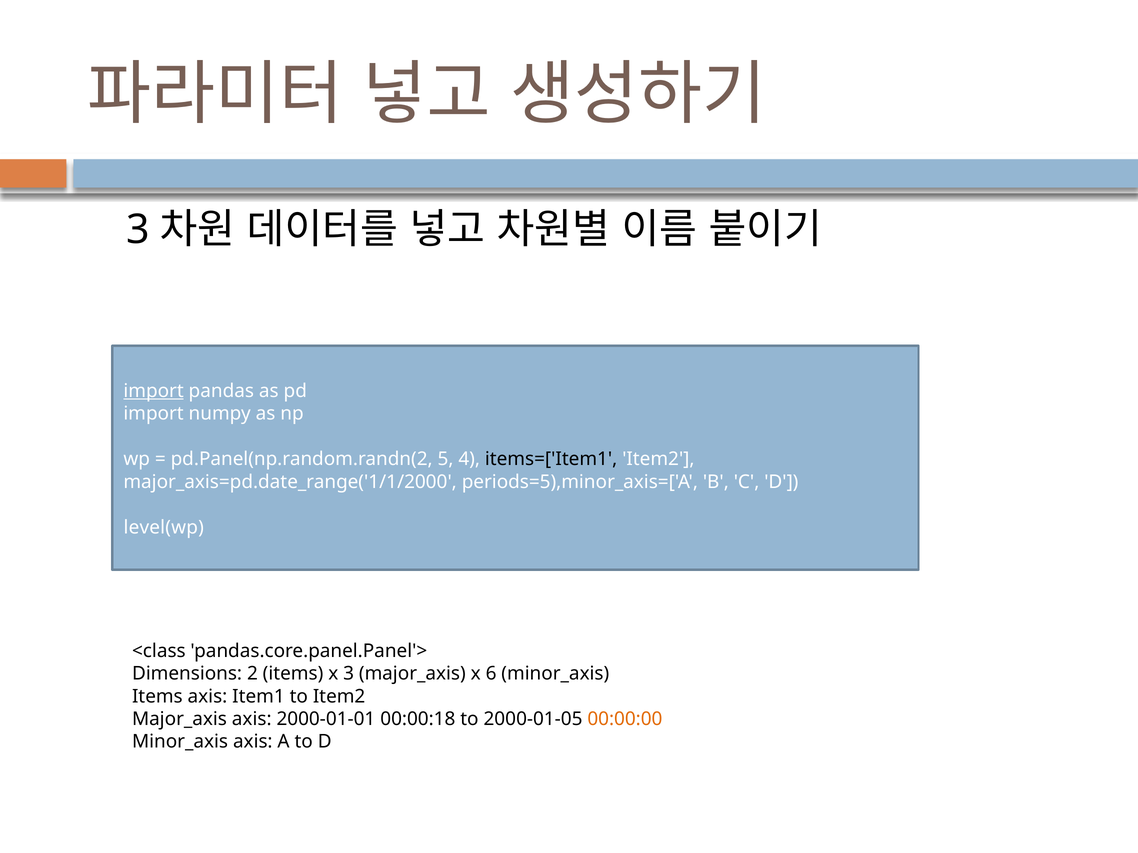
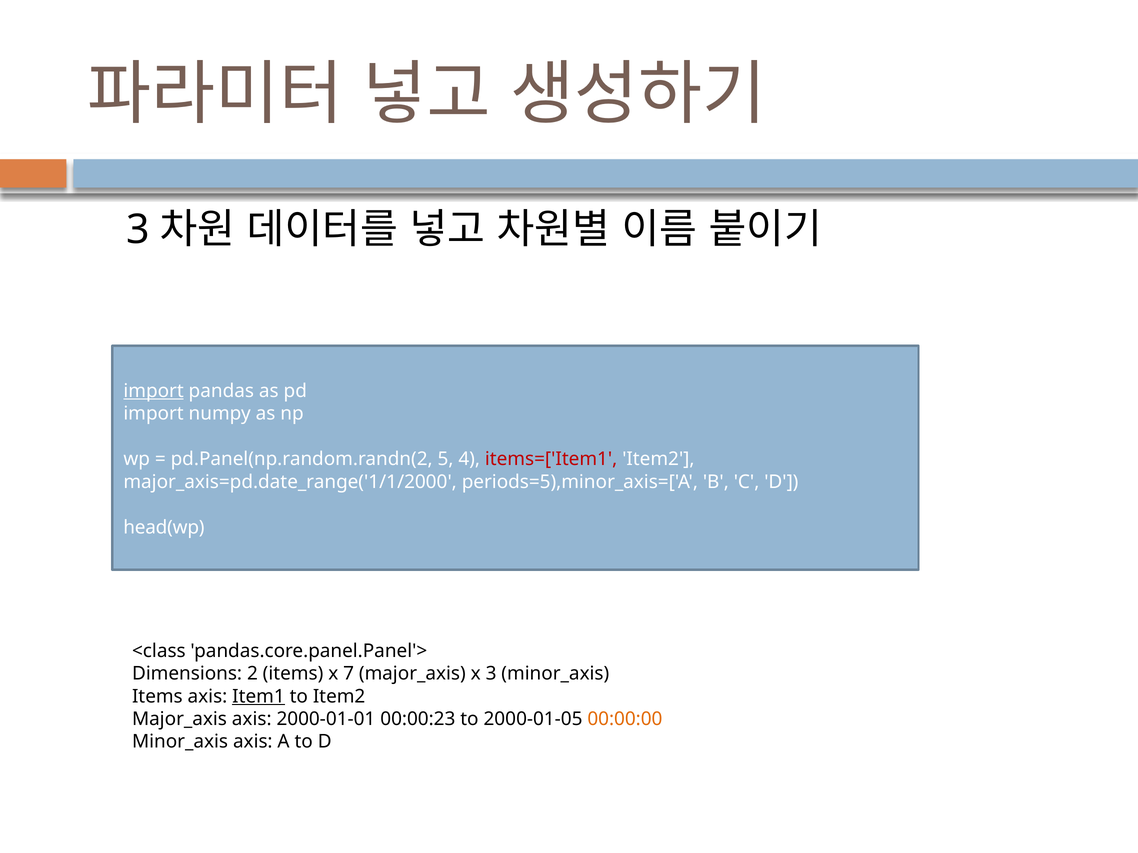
items=['Item1 colour: black -> red
level(wp: level(wp -> head(wp
x 3: 3 -> 7
x 6: 6 -> 3
Item1 underline: none -> present
00:00:18: 00:00:18 -> 00:00:23
